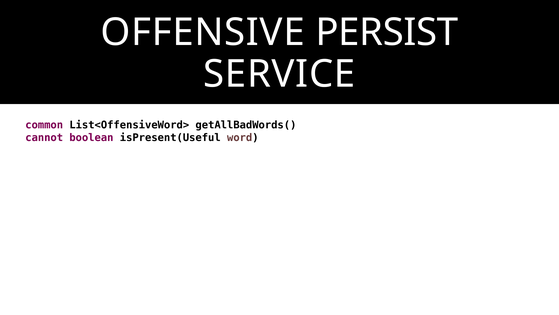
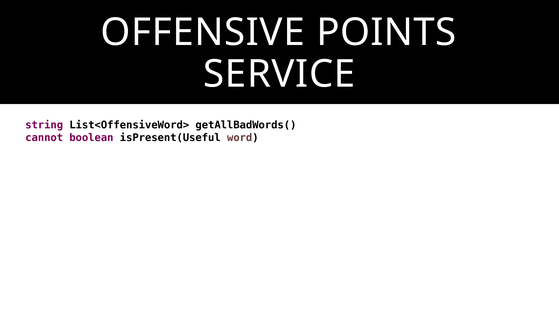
PERSIST: PERSIST -> POINTS
common: common -> string
